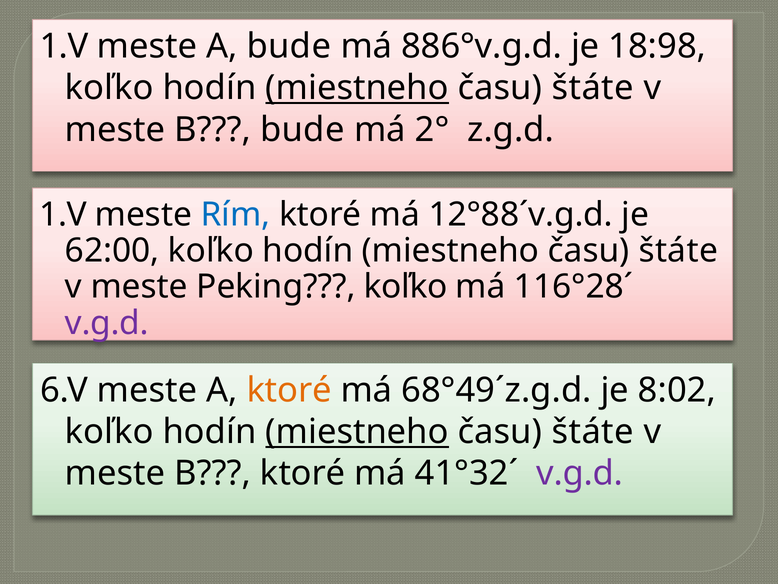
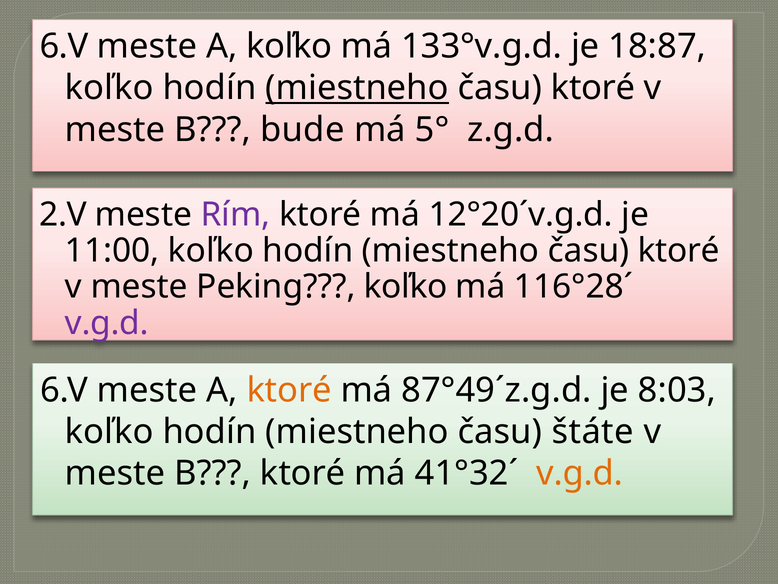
1.V at (64, 46): 1.V -> 6.V
A bude: bude -> koľko
886°v.g.d: 886°v.g.d -> 133°v.g.d
18:98: 18:98 -> 18:87
štáte at (593, 88): štáte -> ktoré
2°: 2° -> 5°
1.V at (63, 214): 1.V -> 2.V
Rím colour: blue -> purple
12°88´v.g.d: 12°88´v.g.d -> 12°20´v.g.d
62:00: 62:00 -> 11:00
štáte at (678, 250): štáte -> ktoré
68°49´z.g.d: 68°49´z.g.d -> 87°49´z.g.d
8:02: 8:02 -> 8:03
miestneho at (357, 432) underline: present -> none
v.g.d at (580, 473) colour: purple -> orange
